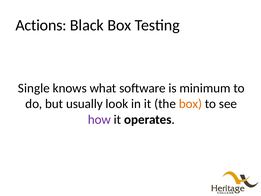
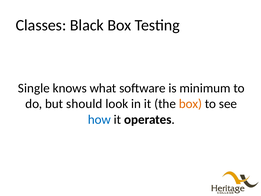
Actions: Actions -> Classes
usually: usually -> should
how colour: purple -> blue
